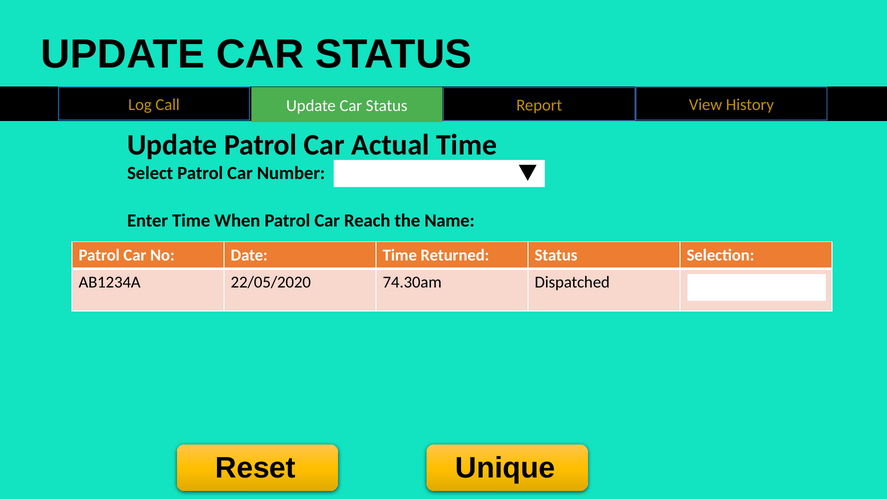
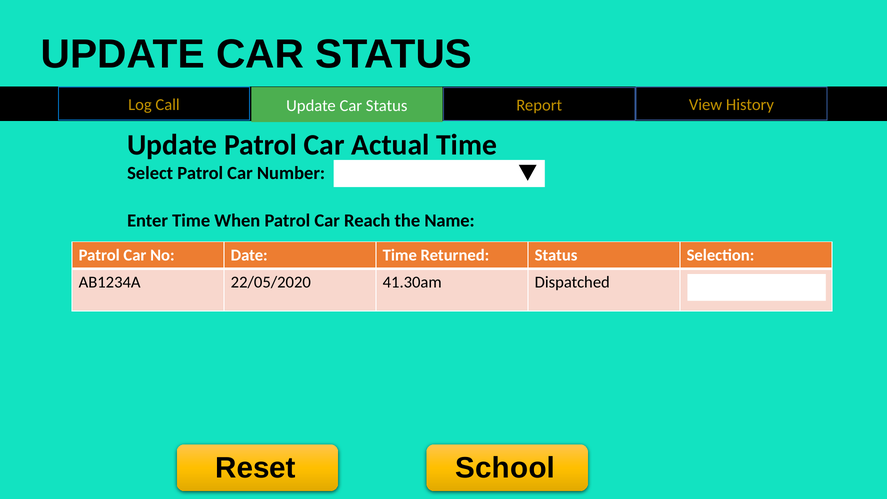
74.30am: 74.30am -> 41.30am
Unique: Unique -> School
